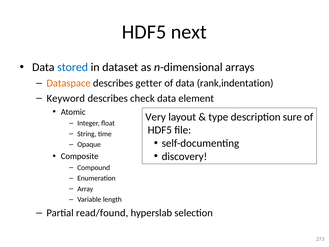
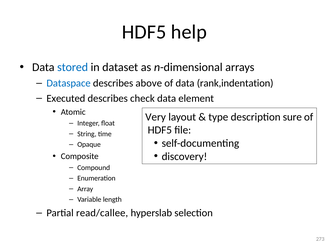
next: next -> help
Dataspace colour: orange -> blue
getter: getter -> above
Keyword: Keyword -> Executed
read/found: read/found -> read/callee
